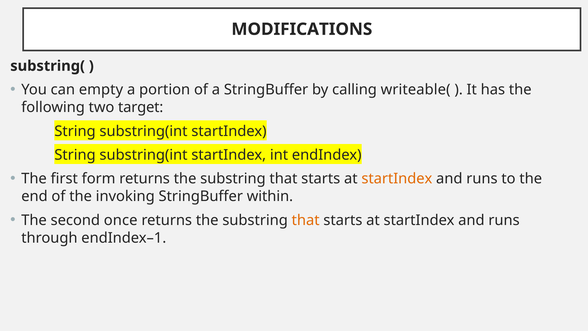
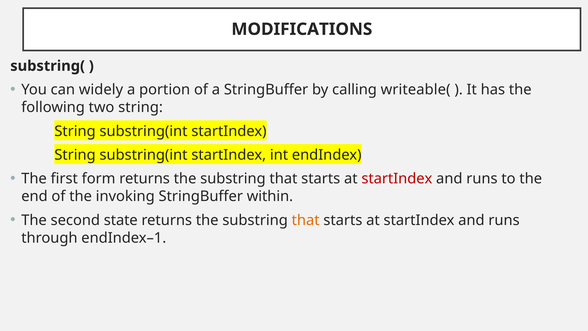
empty: empty -> widely
two target: target -> string
startIndex at (397, 179) colour: orange -> red
once: once -> state
